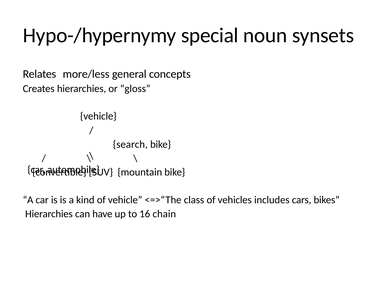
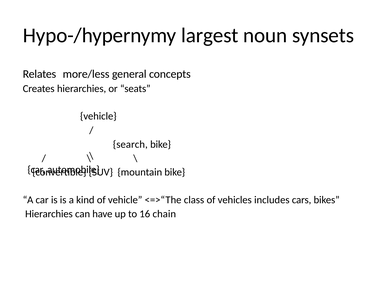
special: special -> largest
gloss: gloss -> seats
